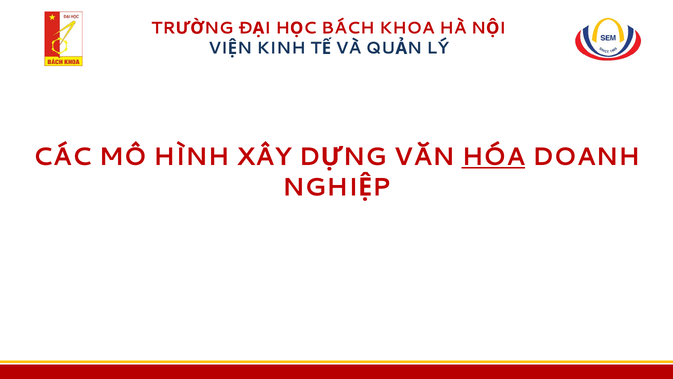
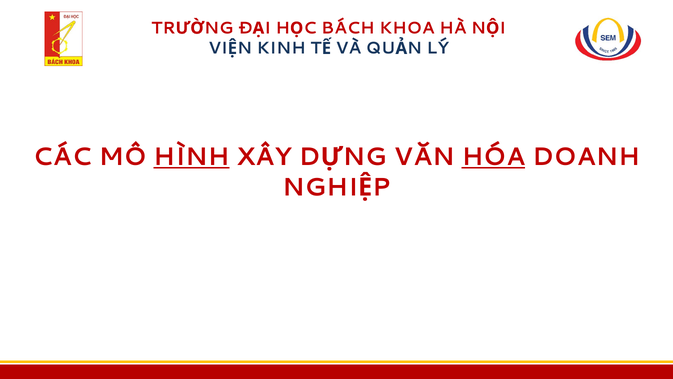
HÌNH underline: none -> present
